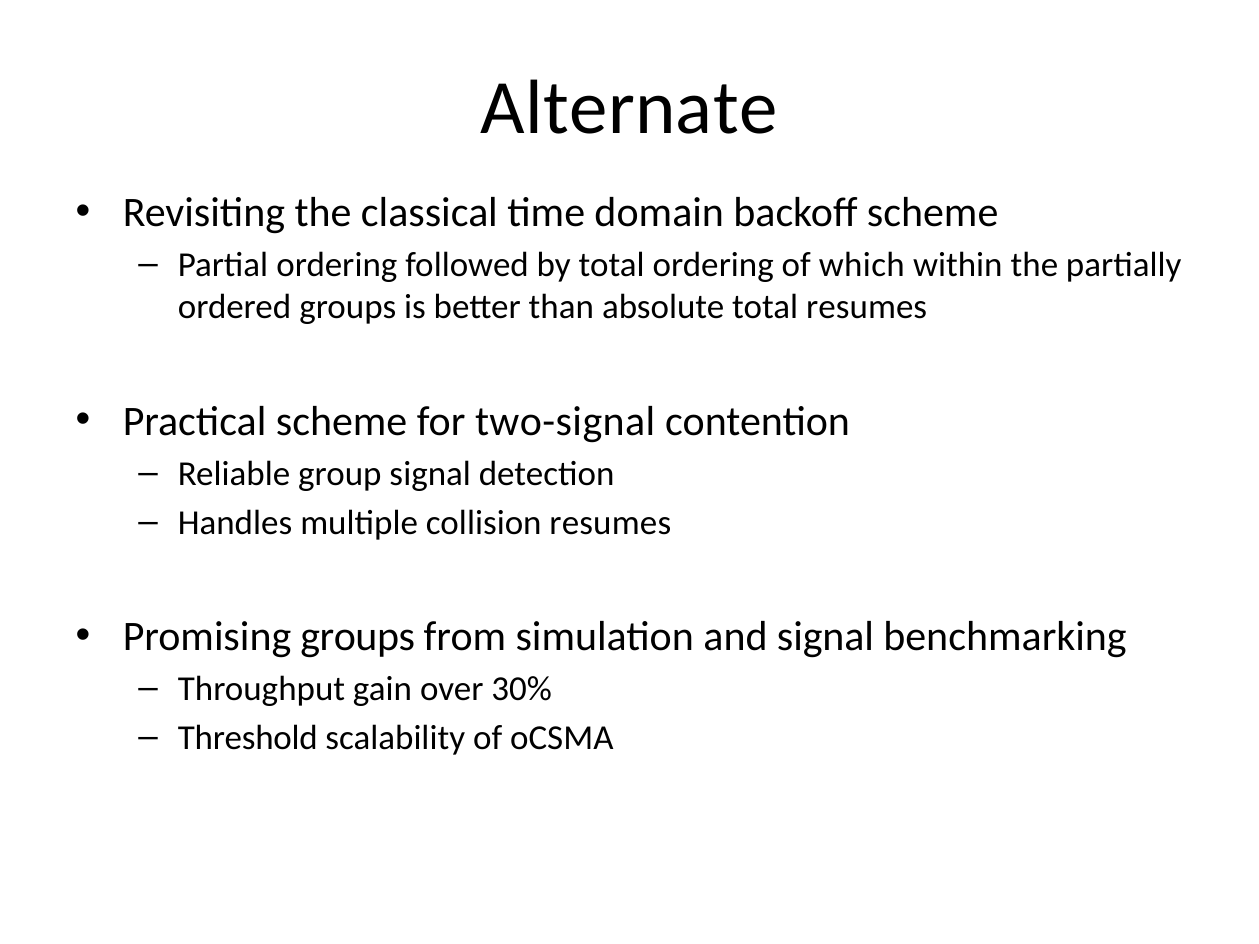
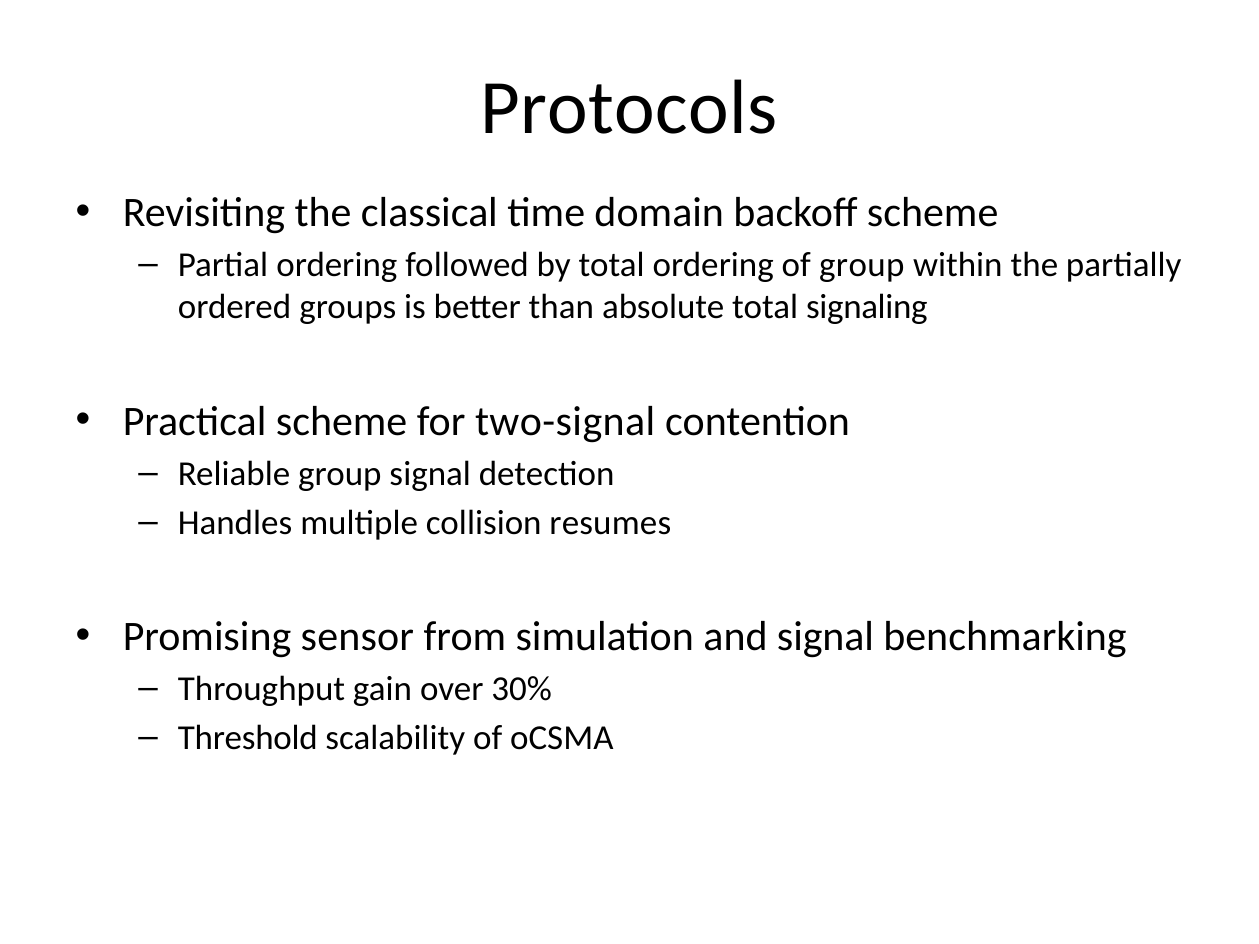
Alternate: Alternate -> Protocols
of which: which -> group
total resumes: resumes -> signaling
Promising groups: groups -> sensor
